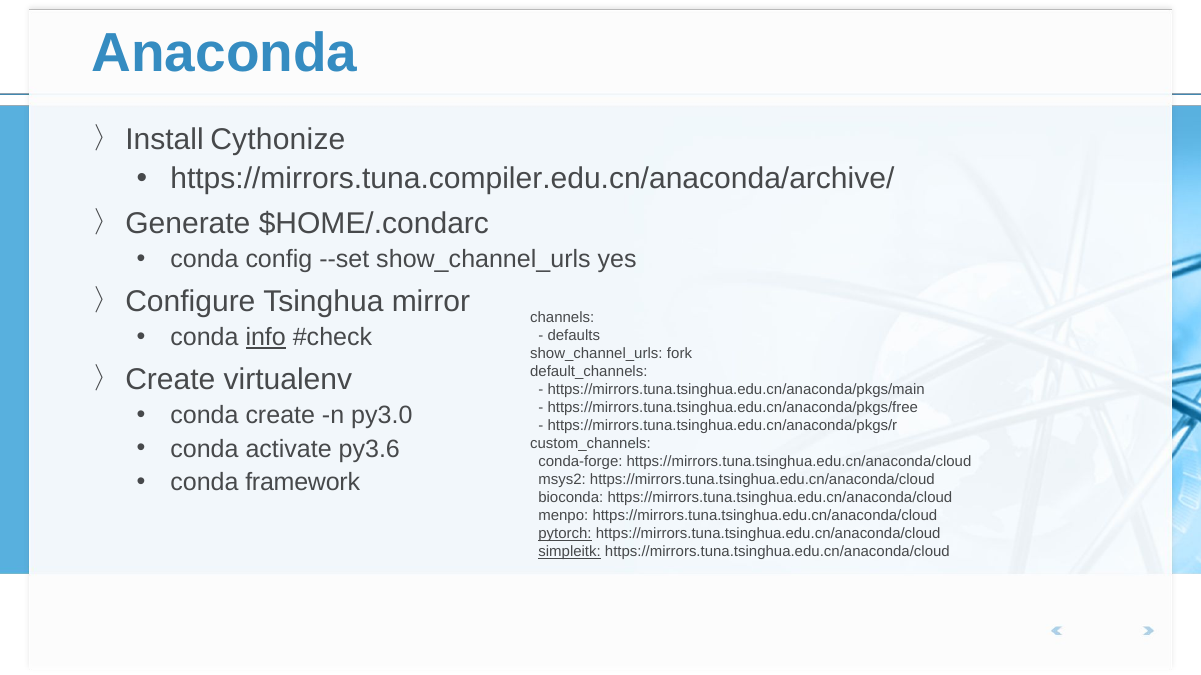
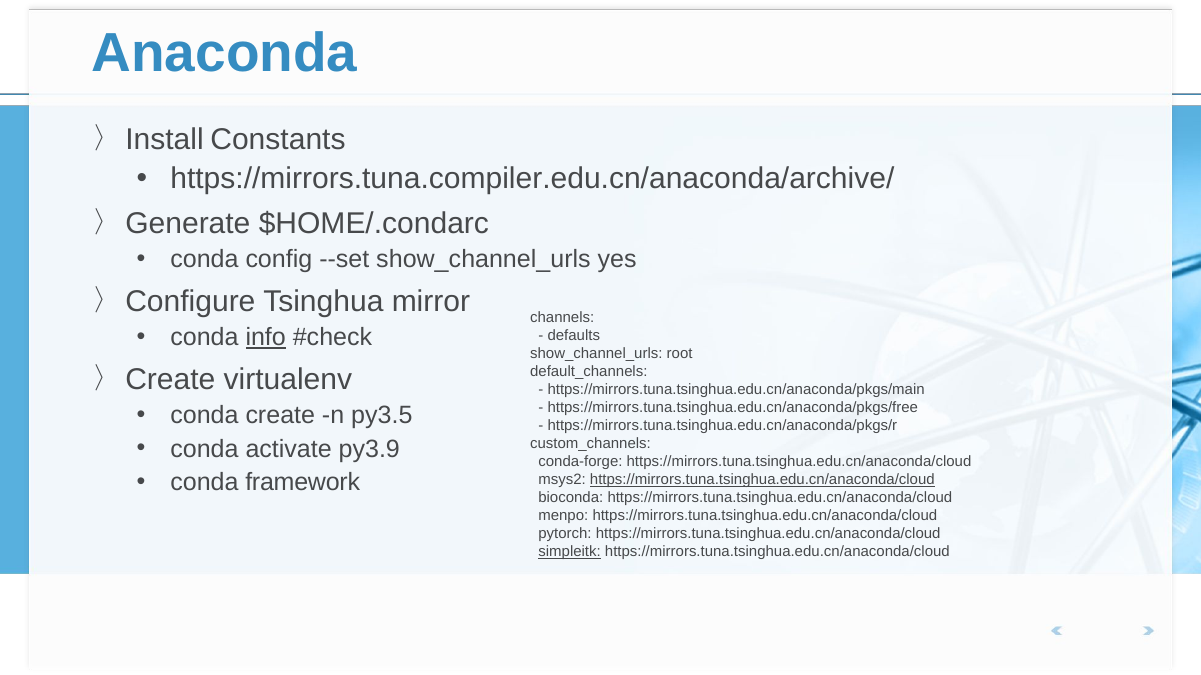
Cythonize: Cythonize -> Constants
fork: fork -> root
py3.0: py3.0 -> py3.5
py3.6: py3.6 -> py3.9
https://mirrors.tuna.tsinghua.edu.cn/anaconda/cloud at (762, 480) underline: none -> present
pytorch underline: present -> none
